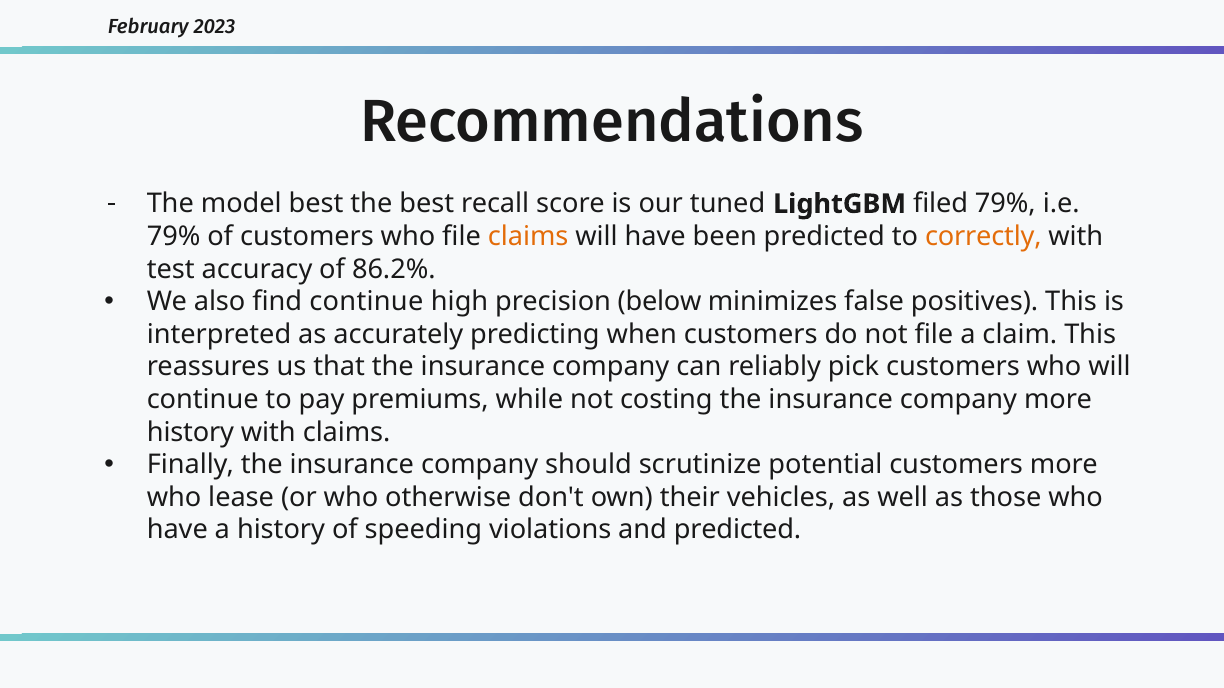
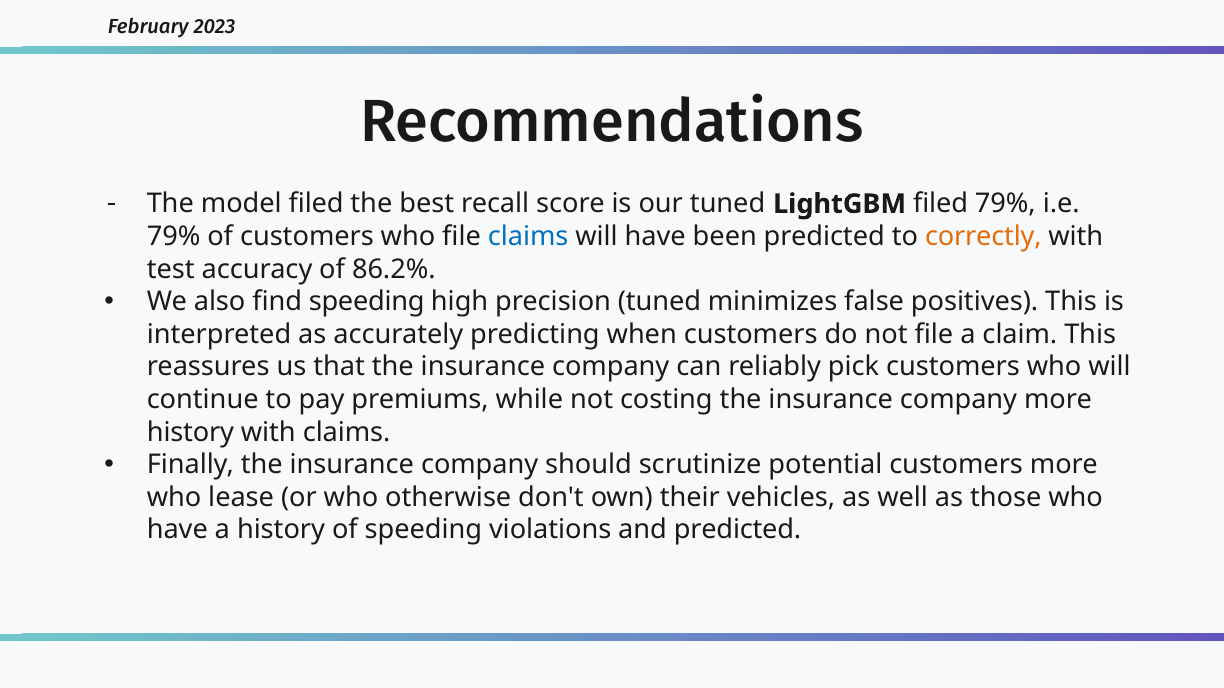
model best: best -> filed
claims at (528, 237) colour: orange -> blue
find continue: continue -> speeding
precision below: below -> tuned
